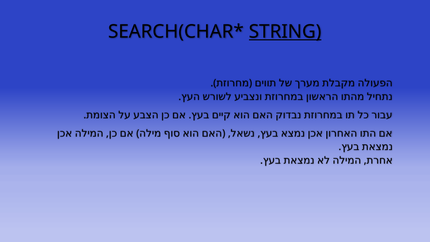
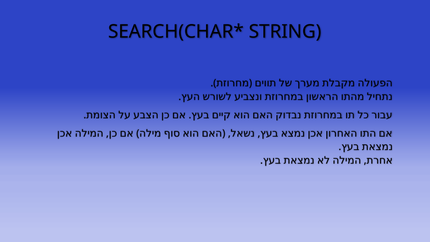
STRING underline: present -> none
